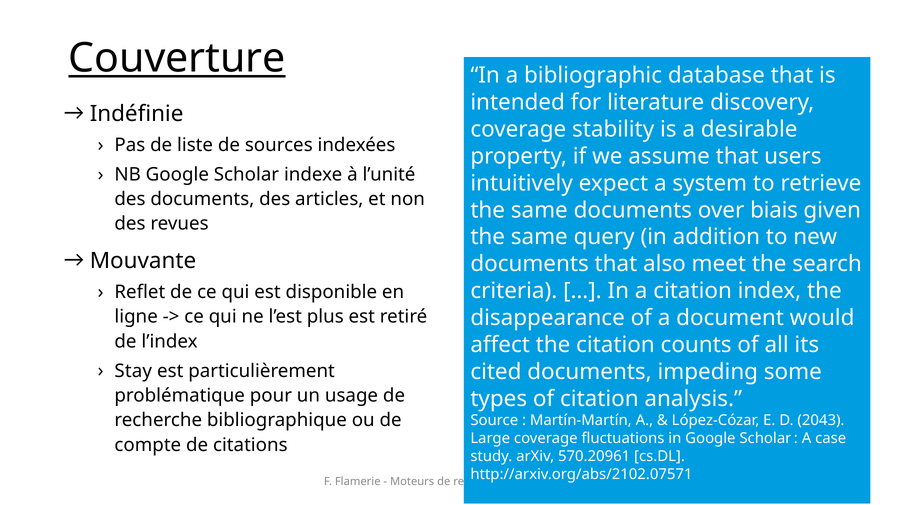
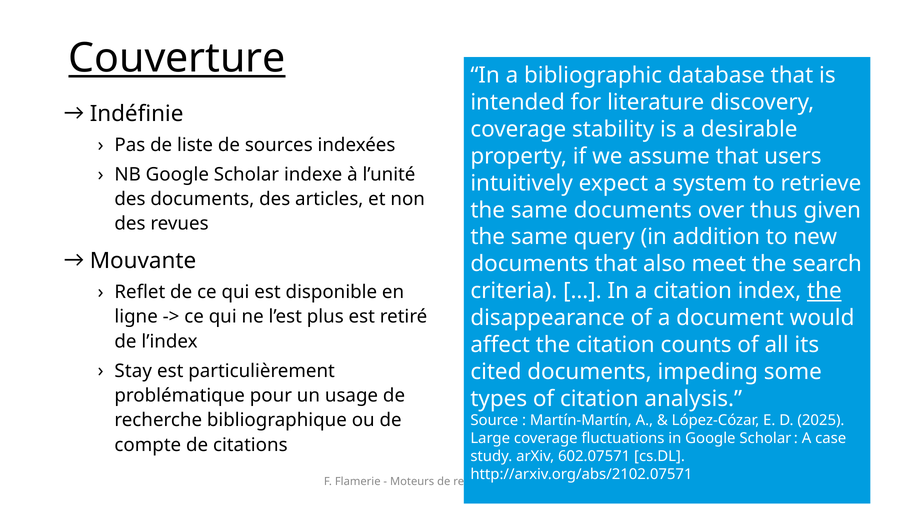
biais: biais -> thus
the at (824, 291) underline: none -> present
2043: 2043 -> 2025
570.20961: 570.20961 -> 602.07571
